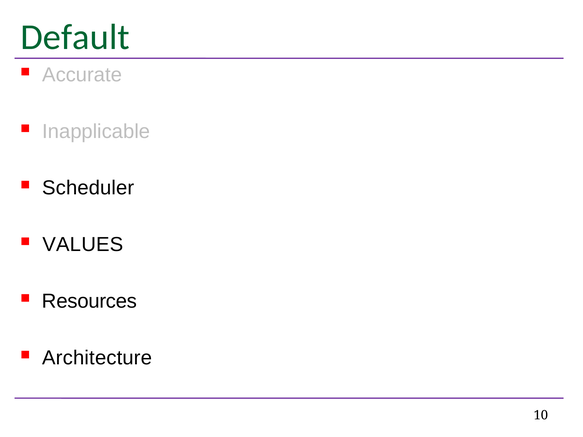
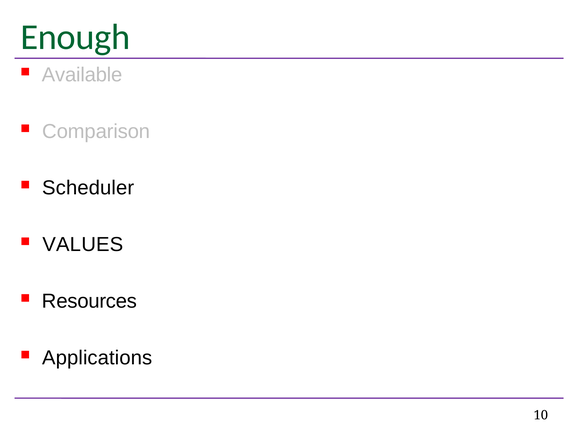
Default: Default -> Enough
Accurate: Accurate -> Available
Inapplicable: Inapplicable -> Comparison
Architecture: Architecture -> Applications
